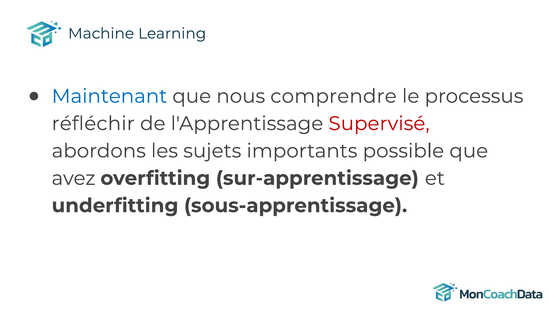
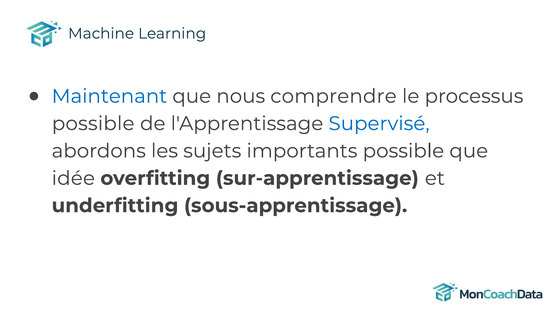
réfléchir at (93, 124): réfléchir -> possible
Supervisé colour: red -> blue
avez: avez -> idée
